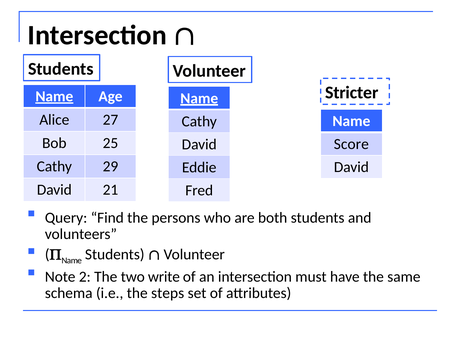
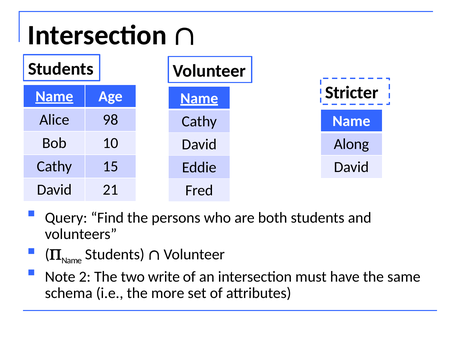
27: 27 -> 98
25: 25 -> 10
Score: Score -> Along
29: 29 -> 15
steps: steps -> more
